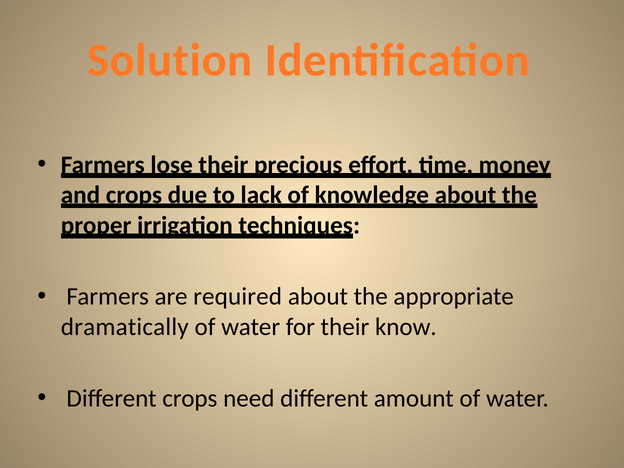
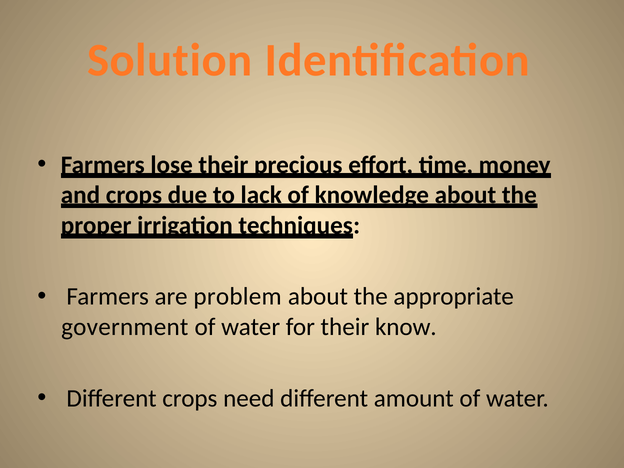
required: required -> problem
dramatically: dramatically -> government
